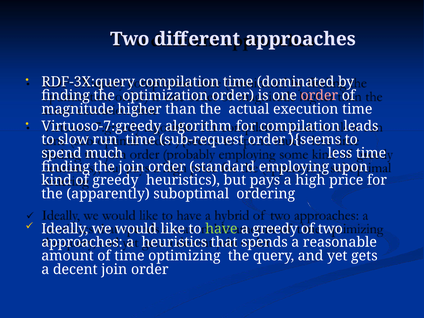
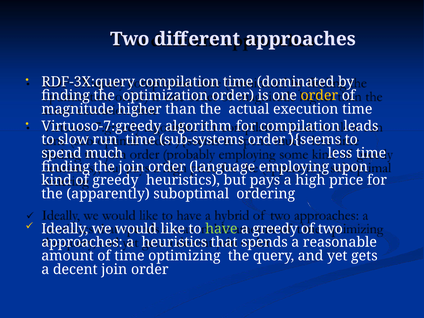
order at (319, 95) colour: pink -> yellow
sub-request: sub-request -> sub-systems
standard: standard -> language
